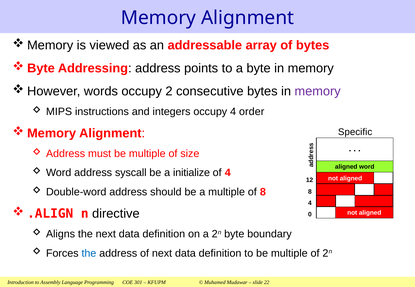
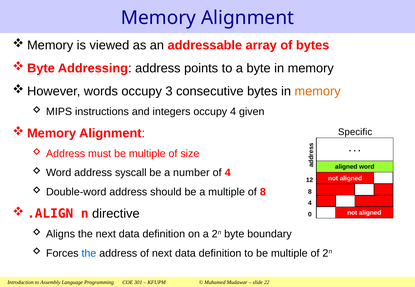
2: 2 -> 3
memory at (318, 91) colour: purple -> orange
order: order -> given
initialize: initialize -> number
